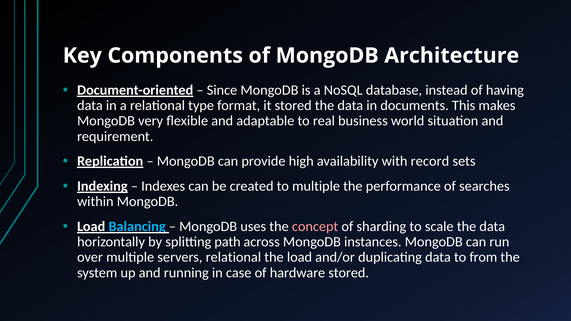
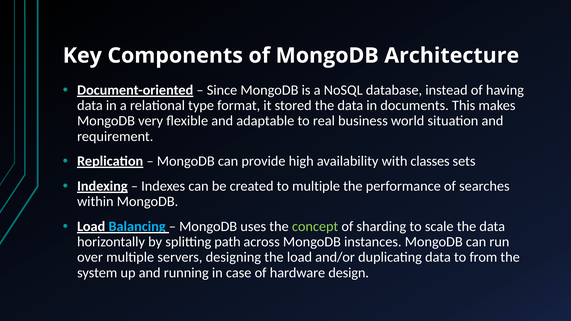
record: record -> classes
concept colour: pink -> light green
servers relational: relational -> designing
hardware stored: stored -> design
